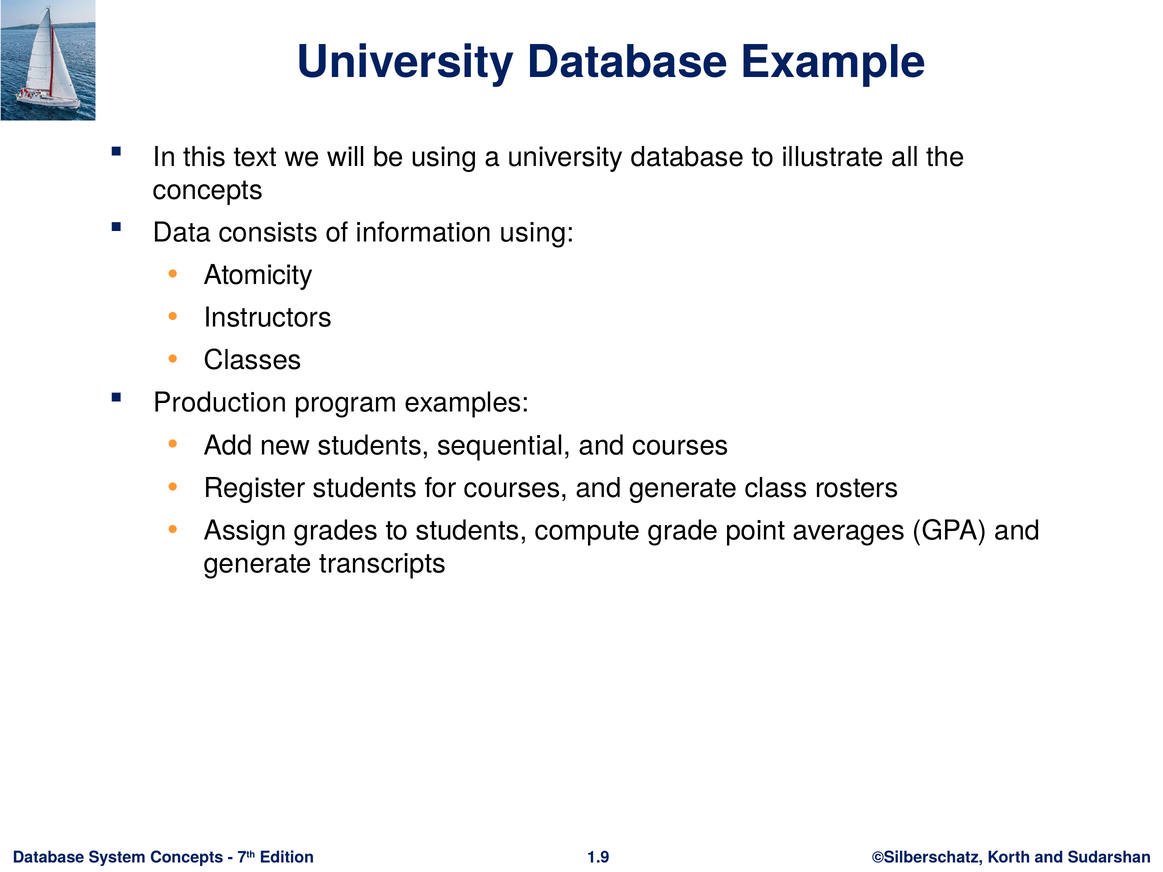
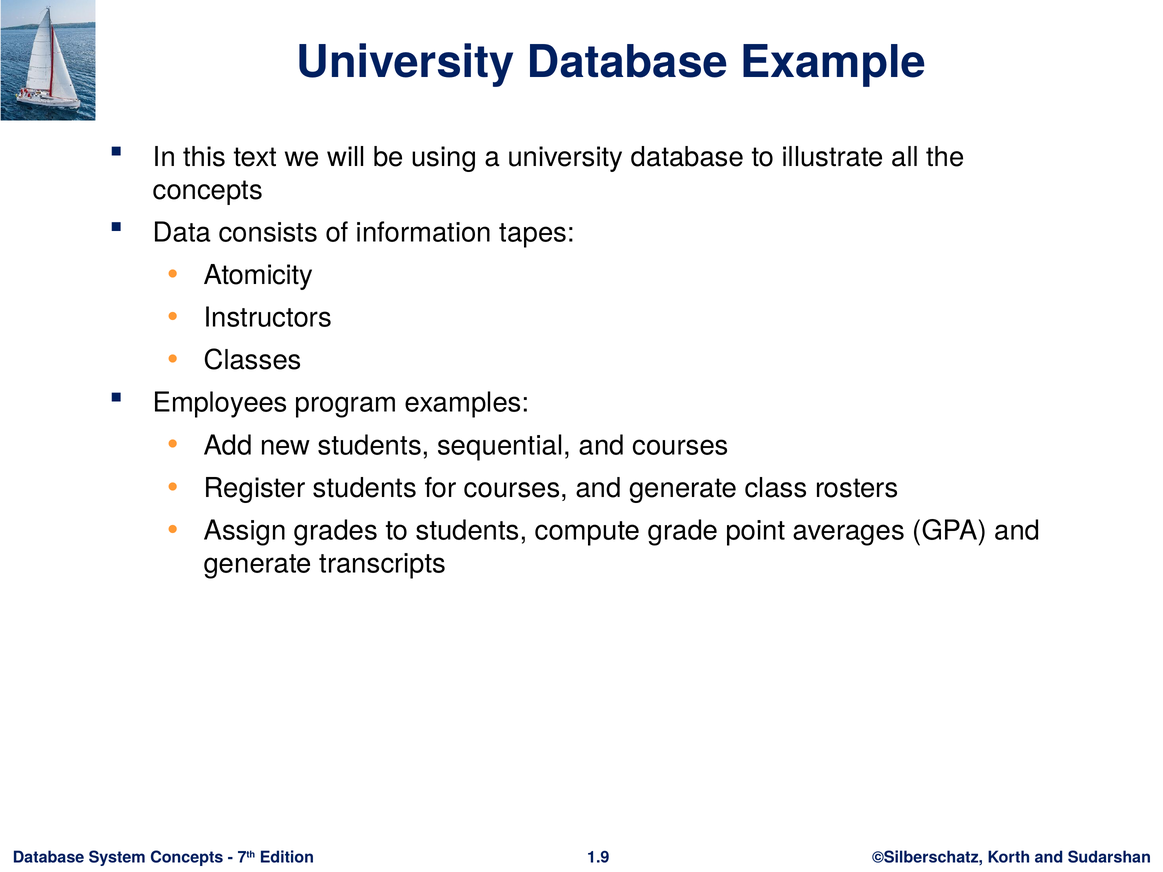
information using: using -> tapes
Production: Production -> Employees
